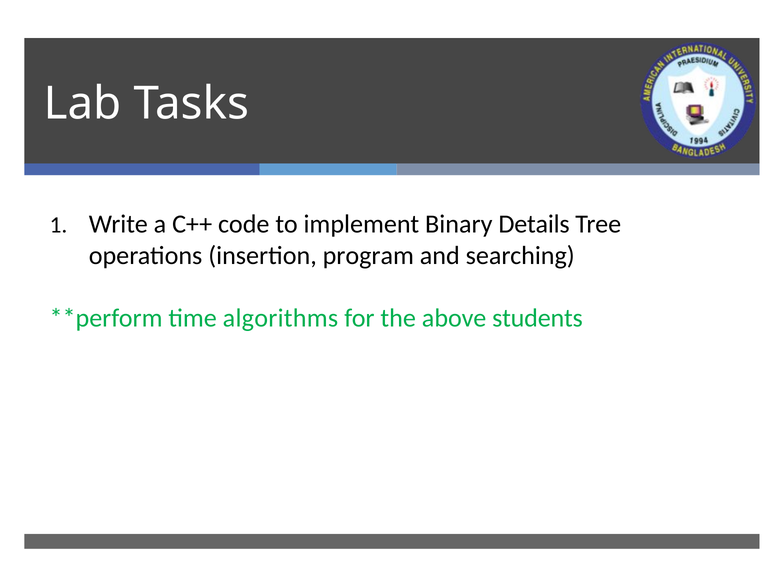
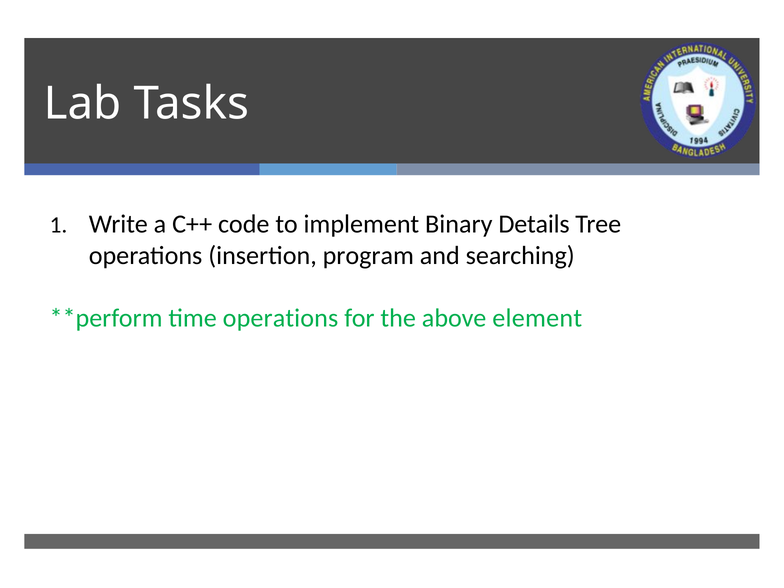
time algorithms: algorithms -> operations
students: students -> element
